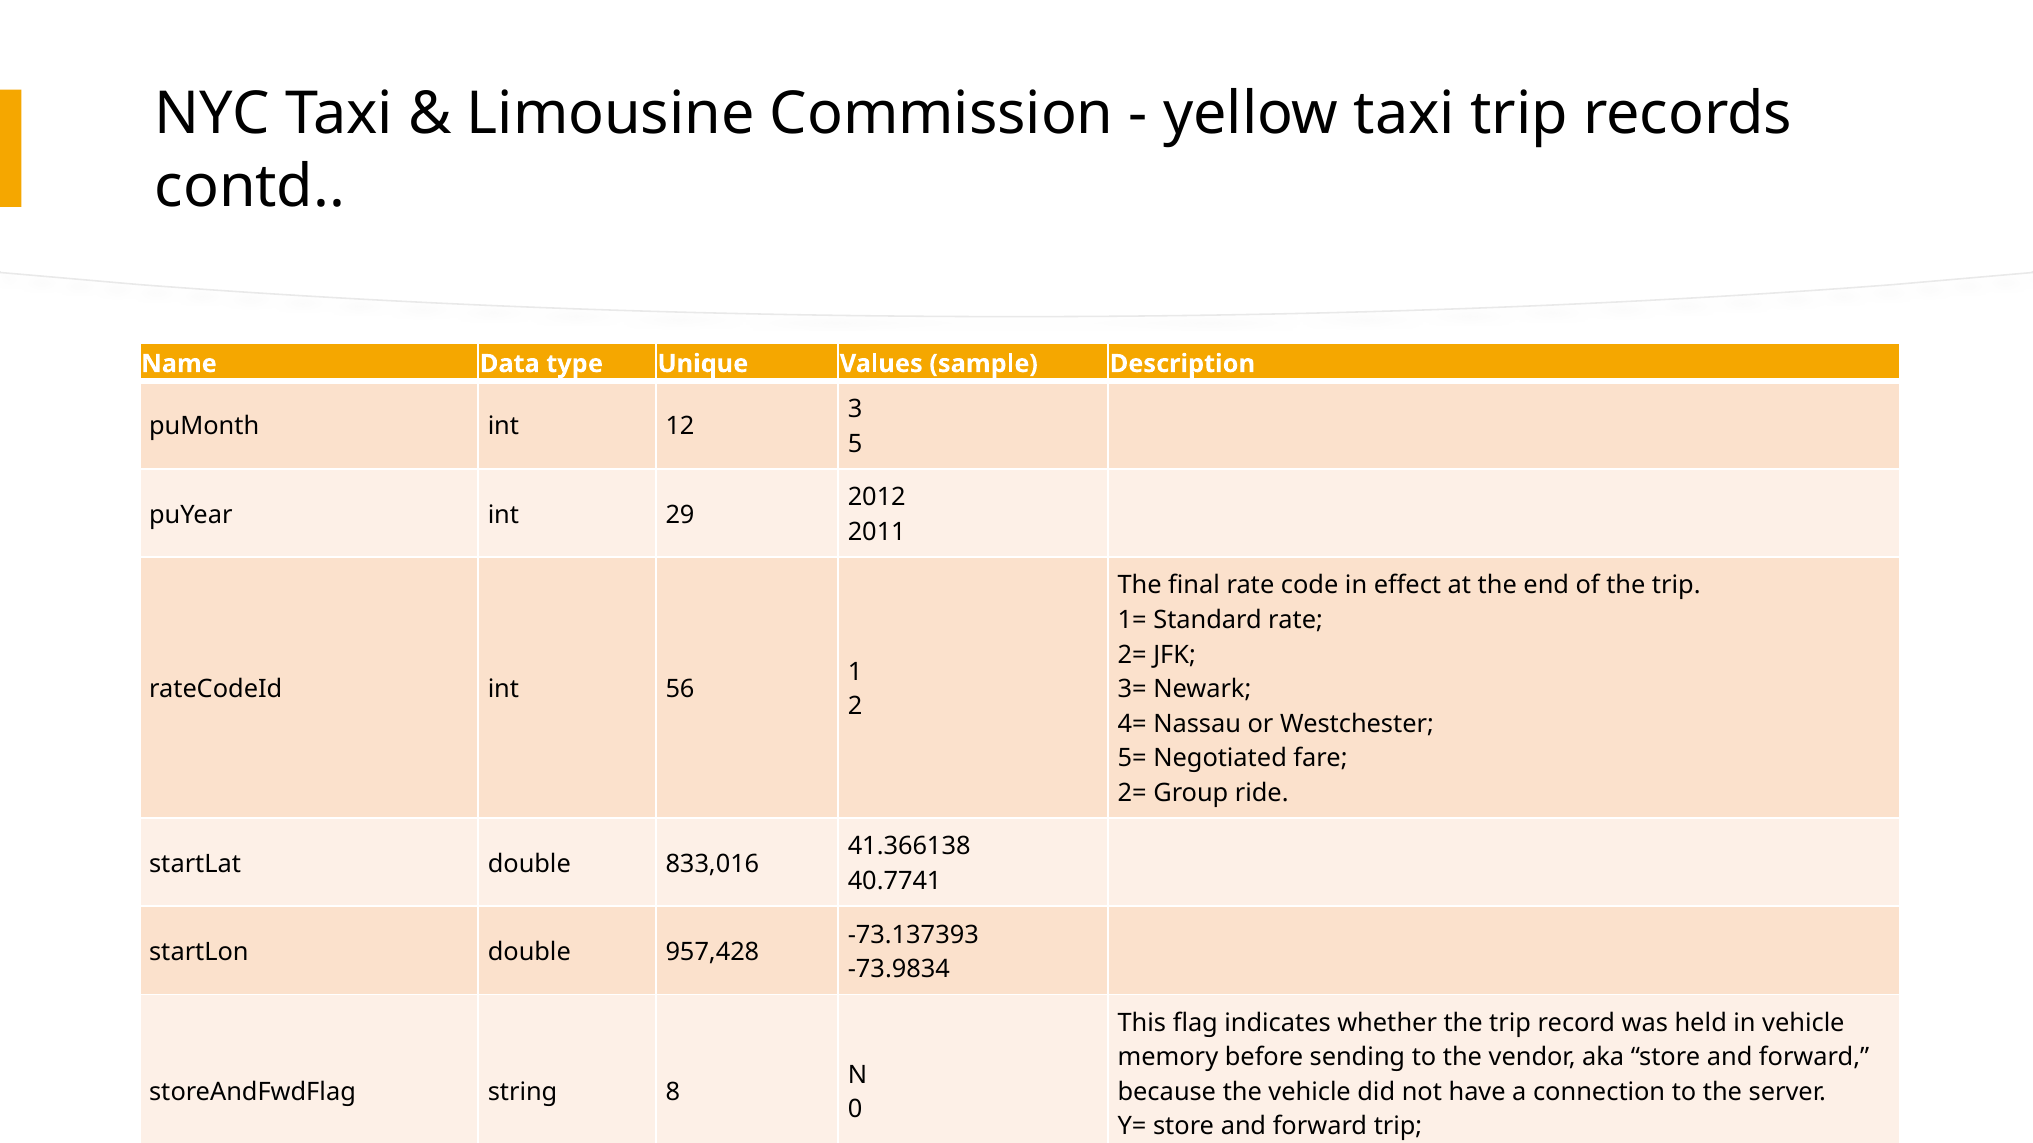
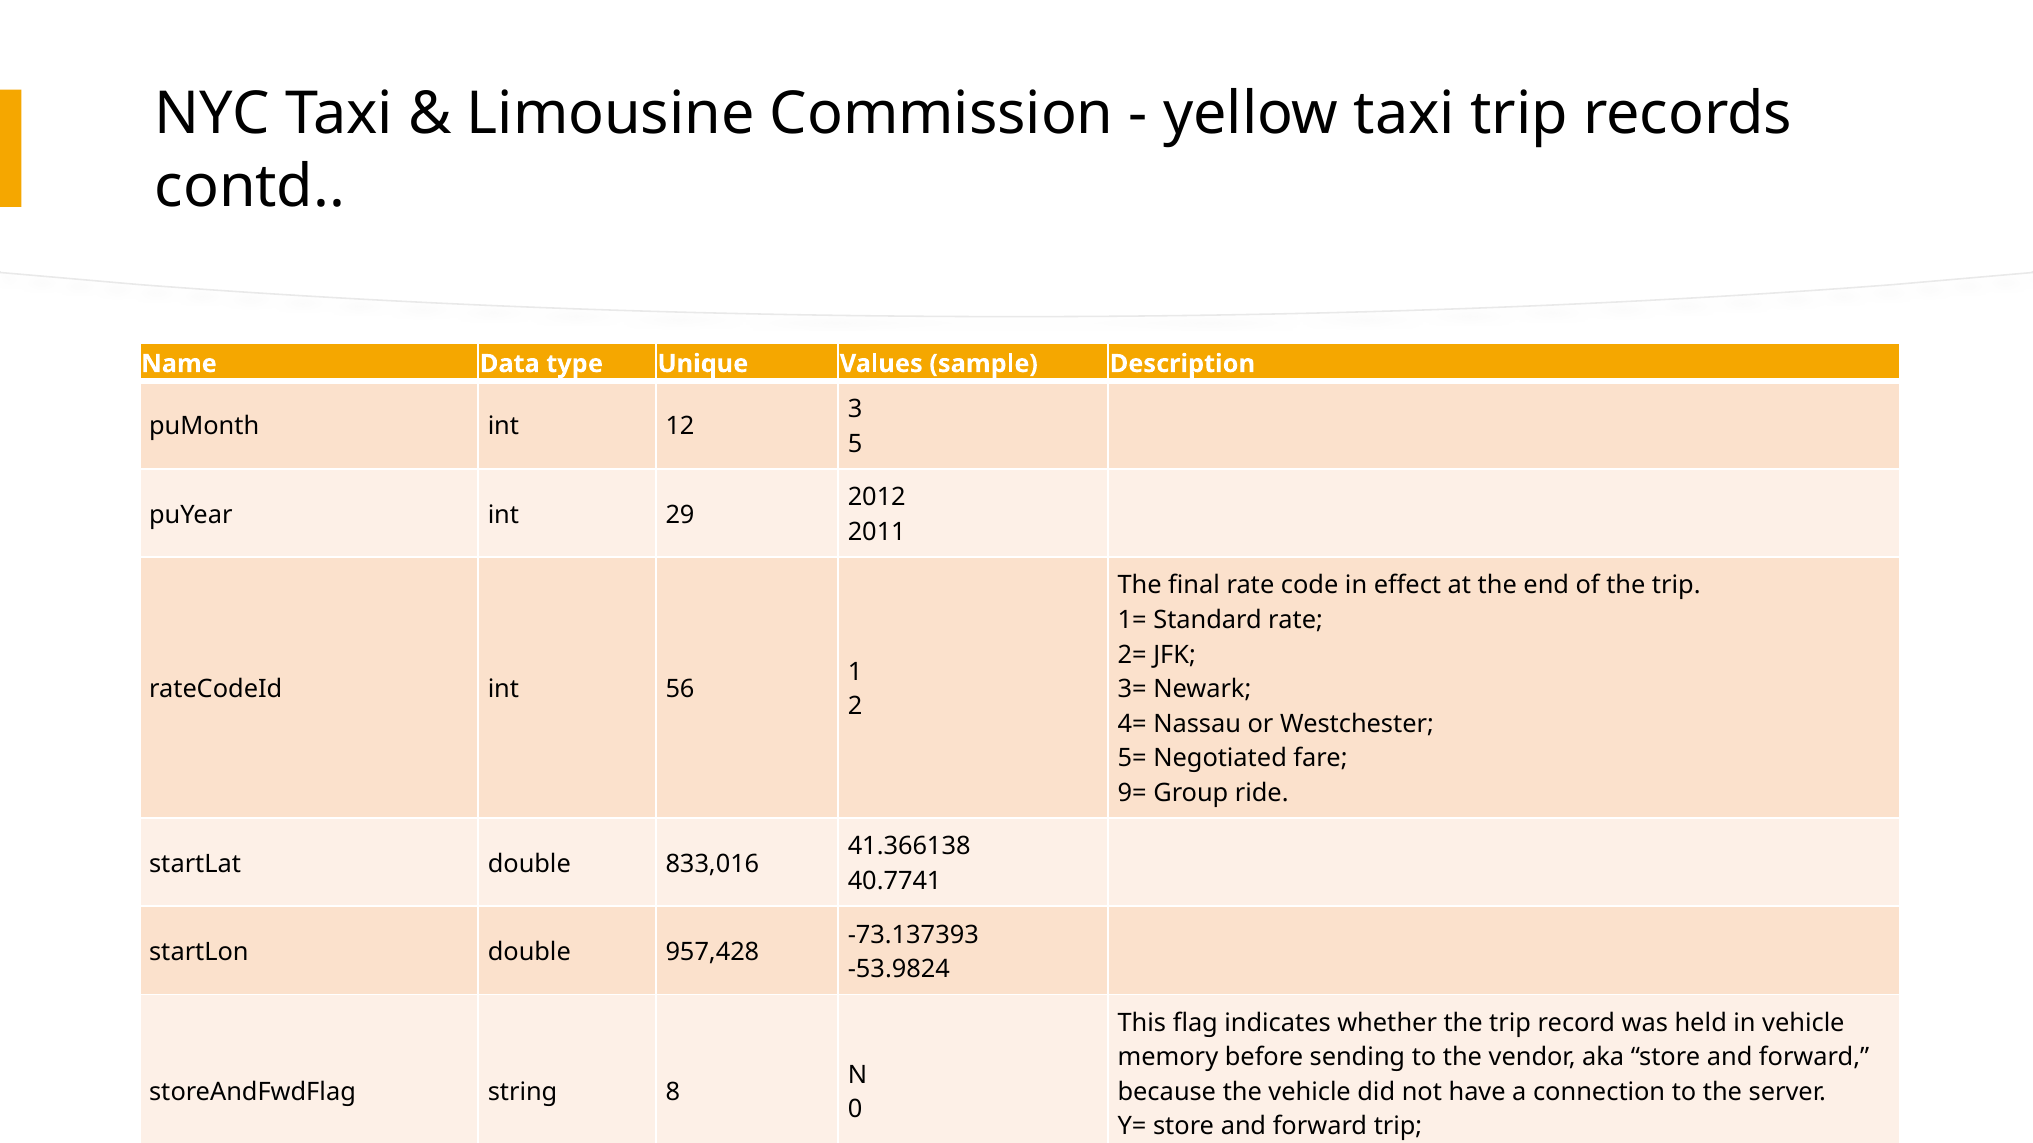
2= at (1132, 793): 2= -> 9=
-73.9834: -73.9834 -> -53.9824
